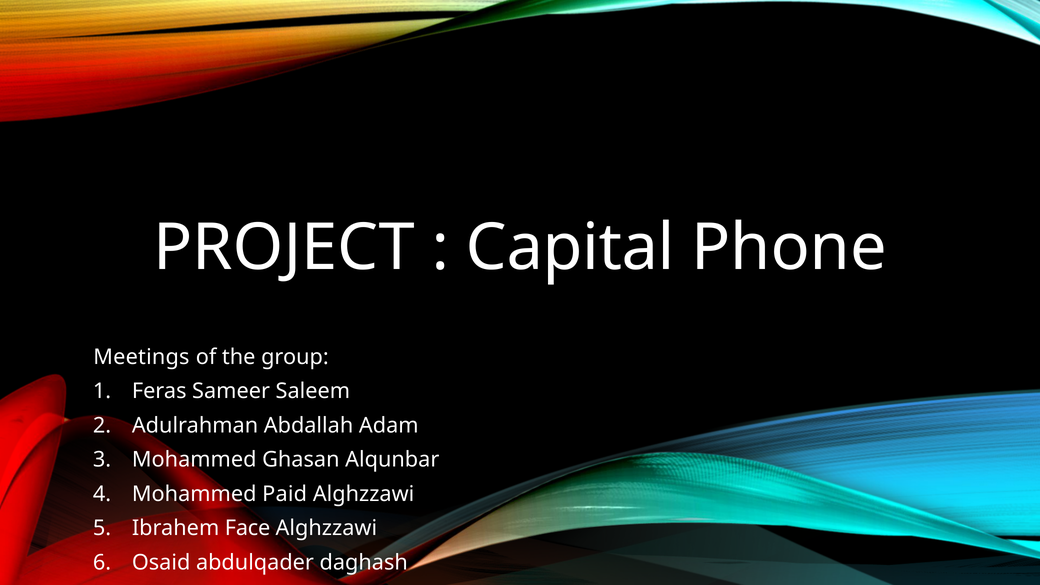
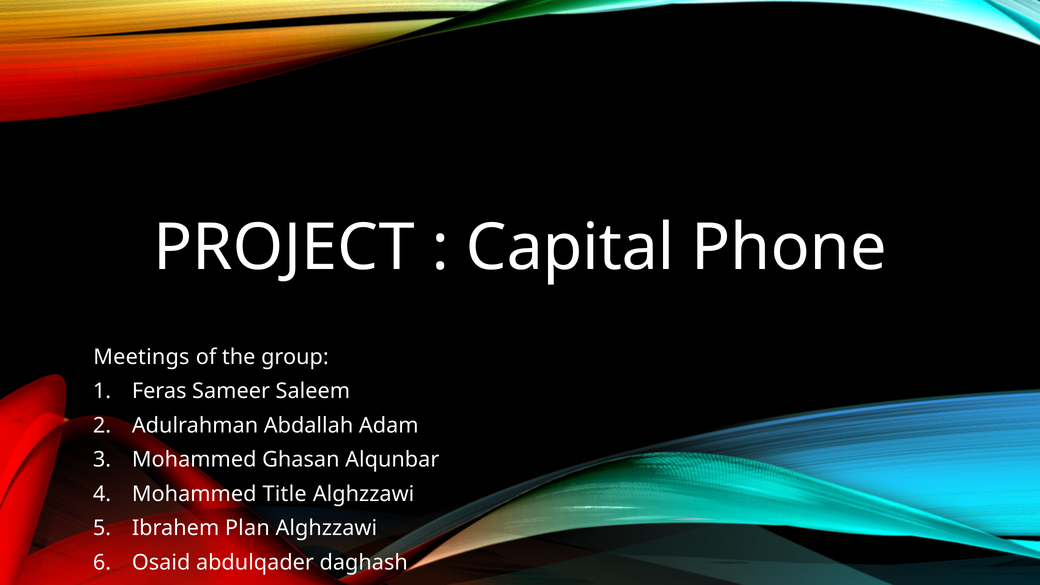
Paid: Paid -> Title
Face: Face -> Plan
